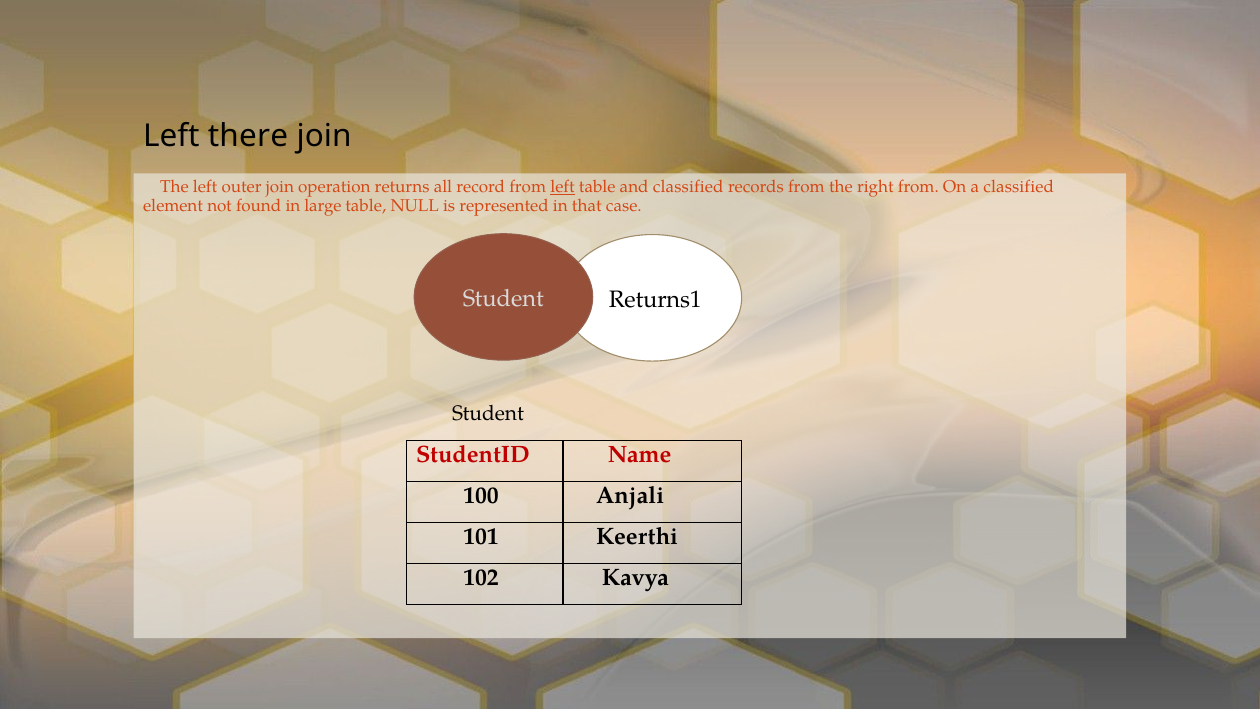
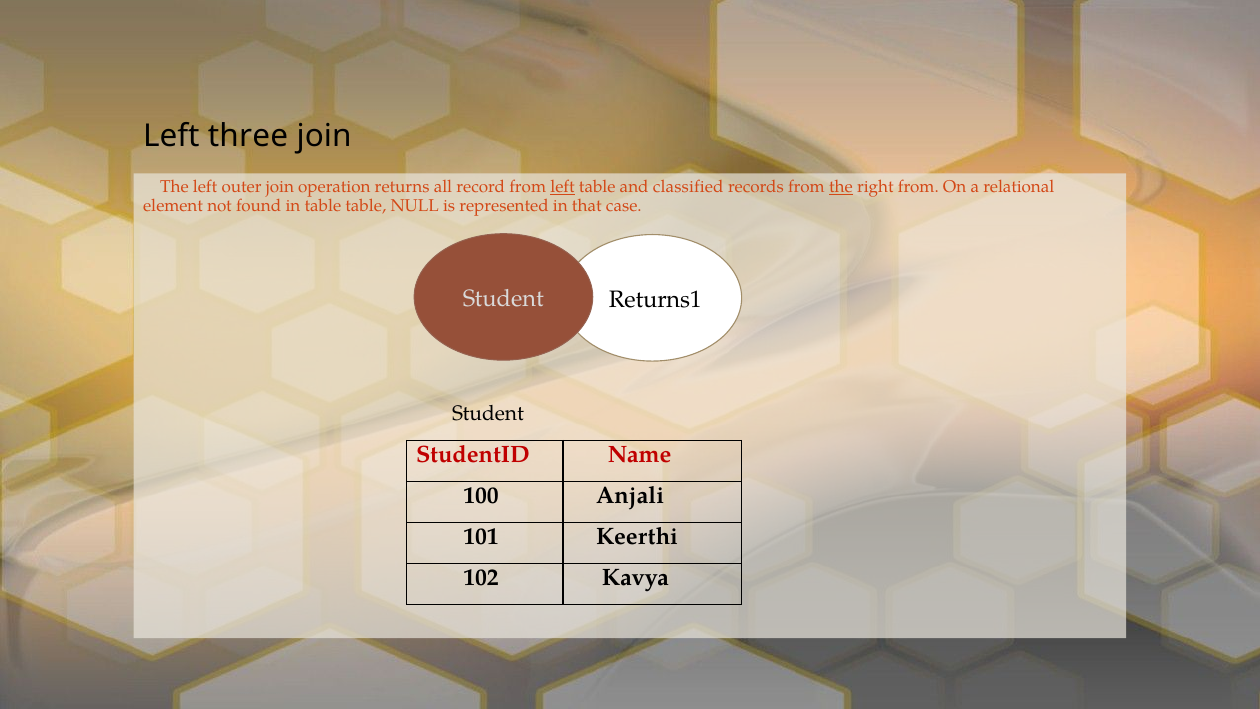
there: there -> three
the at (841, 187) underline: none -> present
a classified: classified -> relational
in large: large -> table
